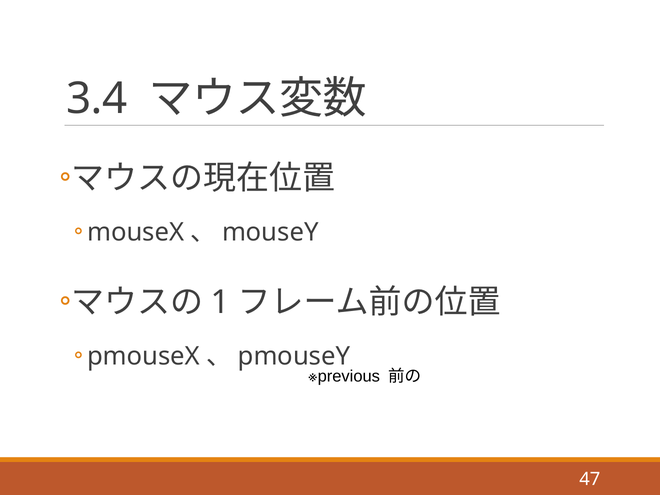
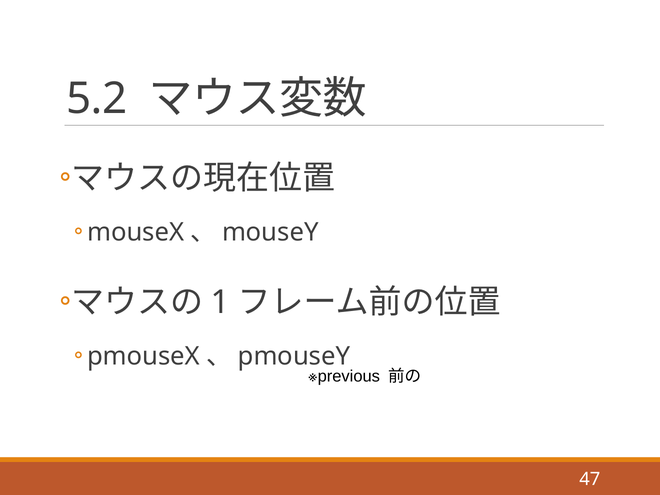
3.4: 3.4 -> 5.2
